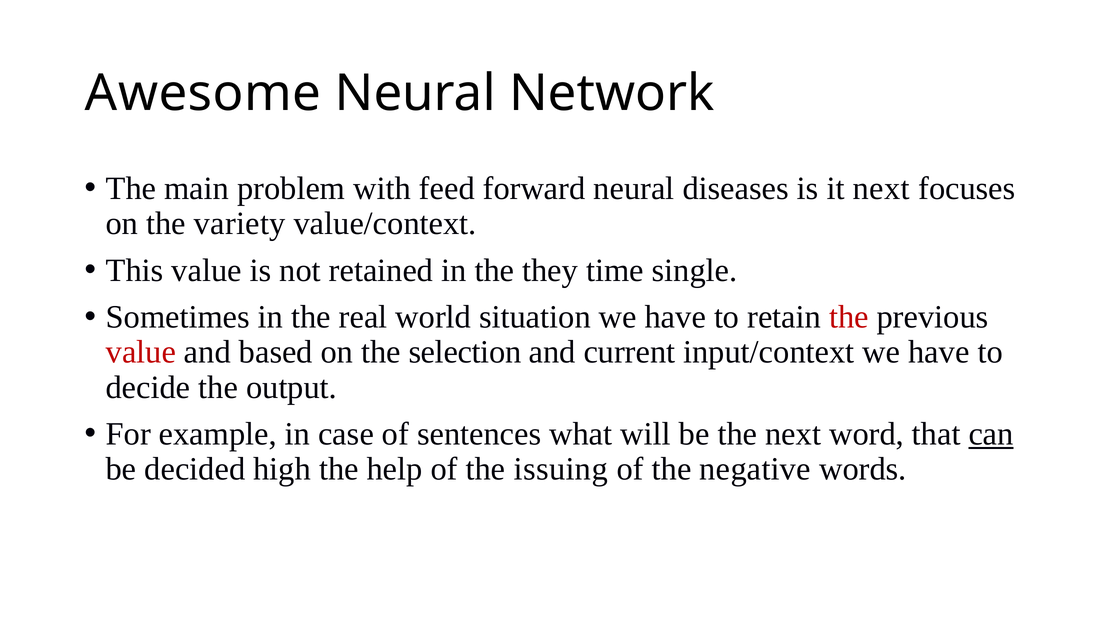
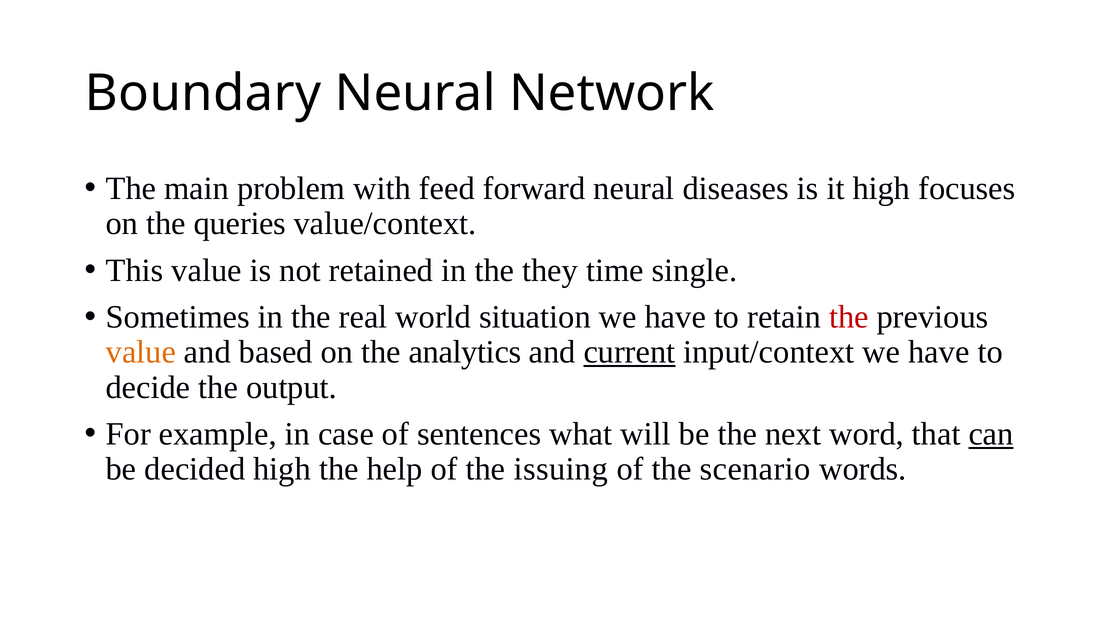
Awesome: Awesome -> Boundary
it next: next -> high
variety: variety -> queries
value at (141, 352) colour: red -> orange
selection: selection -> analytics
current underline: none -> present
negative: negative -> scenario
